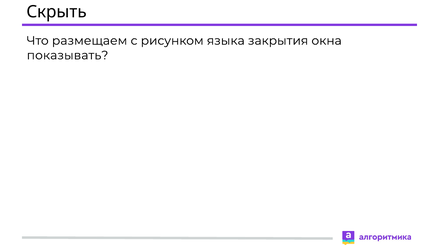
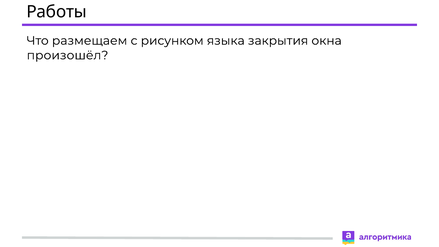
Скрыть: Скрыть -> Работы
показывать: показывать -> произошёл
